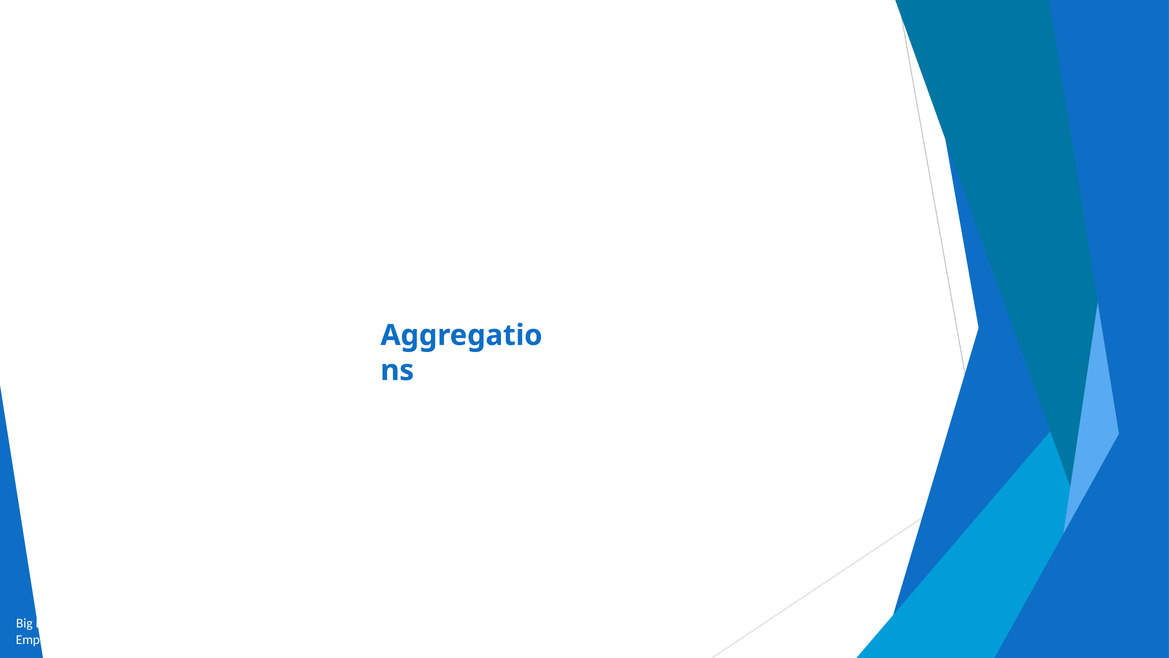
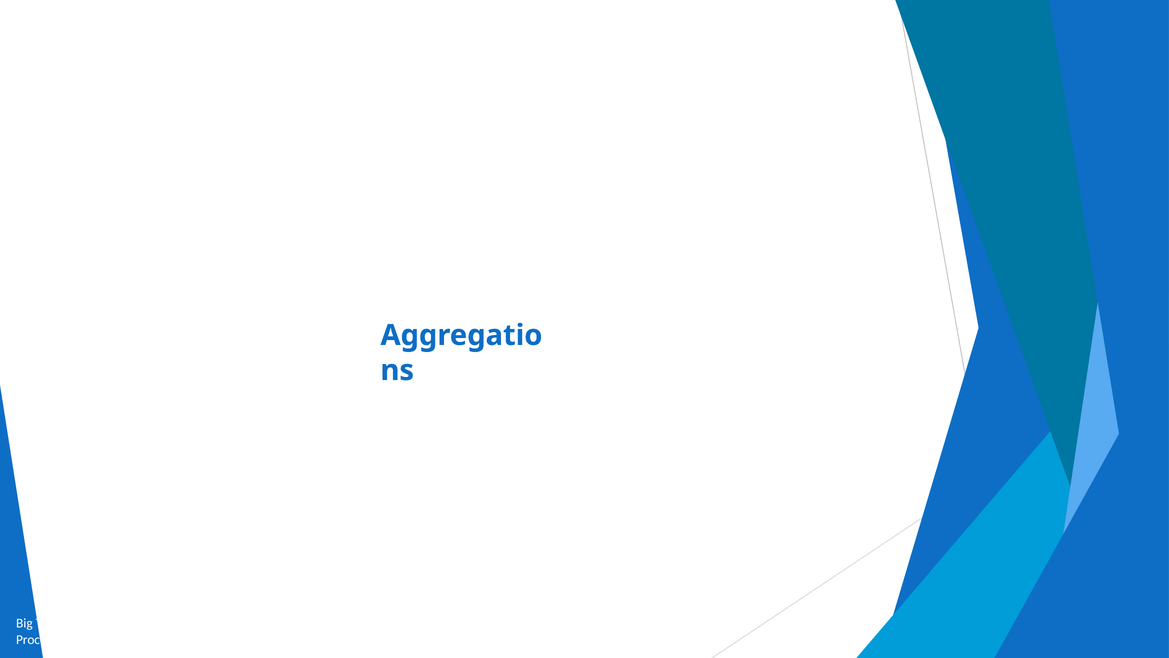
Both: Both -> True
Employee: Employee -> Processes
